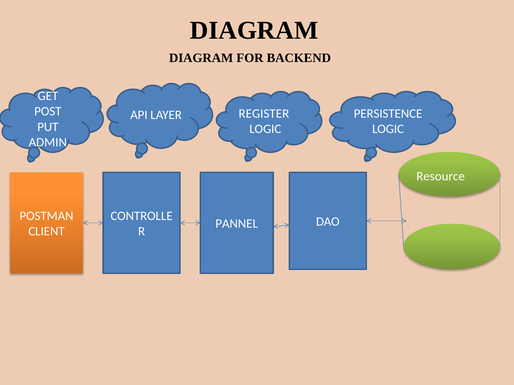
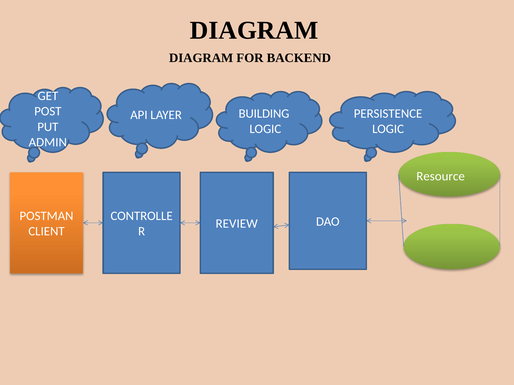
REGISTER: REGISTER -> BUILDING
PANNEL: PANNEL -> REVIEW
